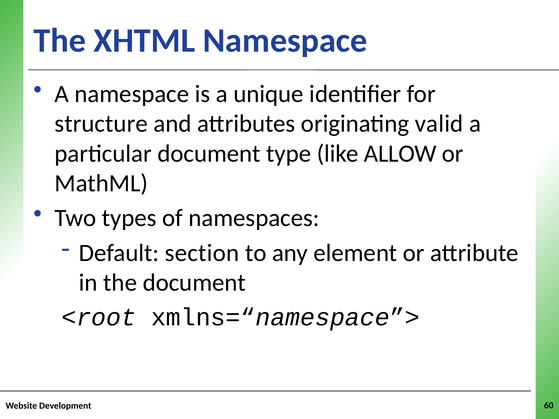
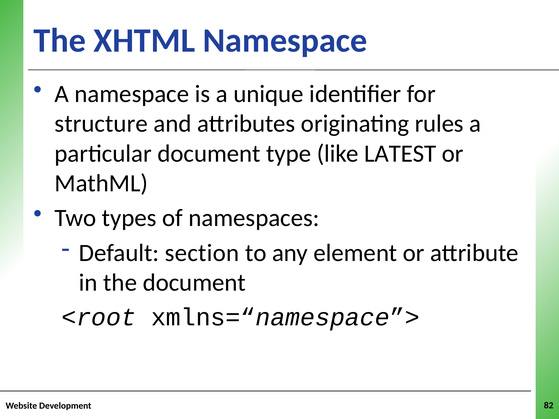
valid: valid -> rules
ALLOW: ALLOW -> LATEST
60: 60 -> 82
